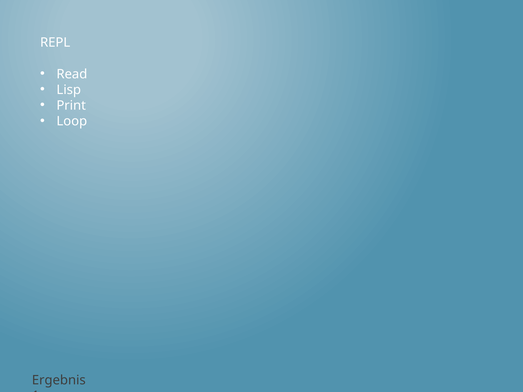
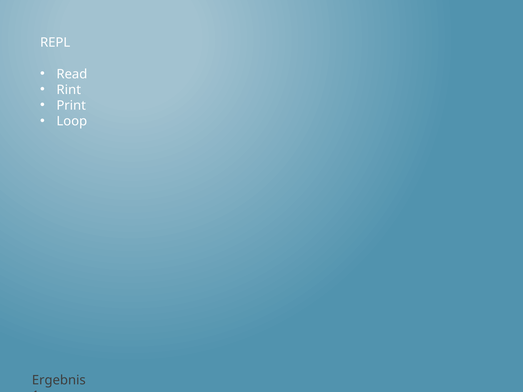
Lisp: Lisp -> Rint
